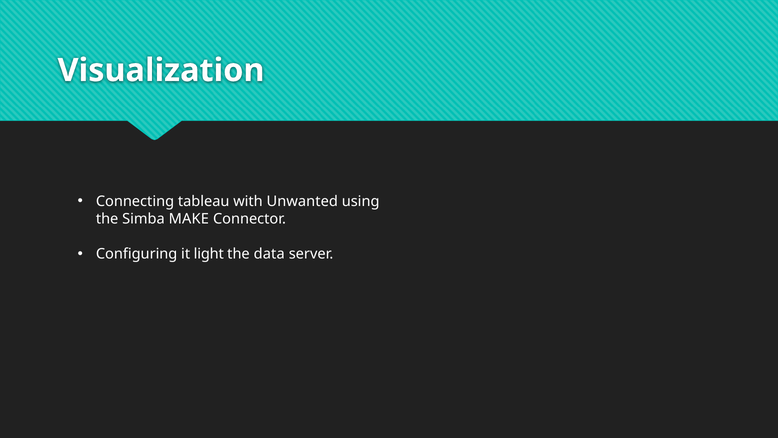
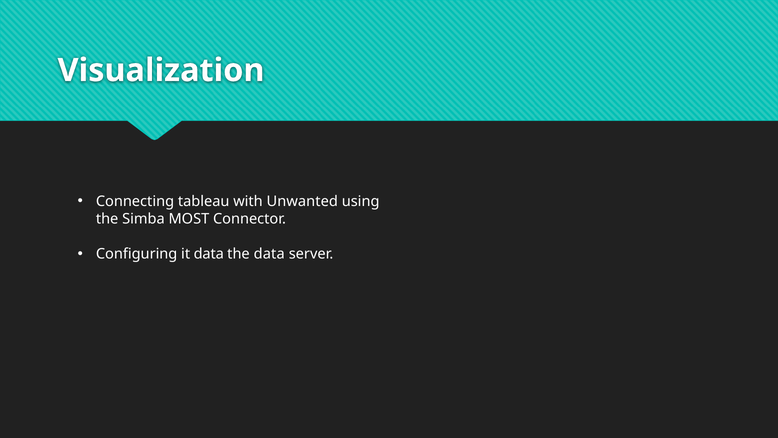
MAKE: MAKE -> MOST
it light: light -> data
